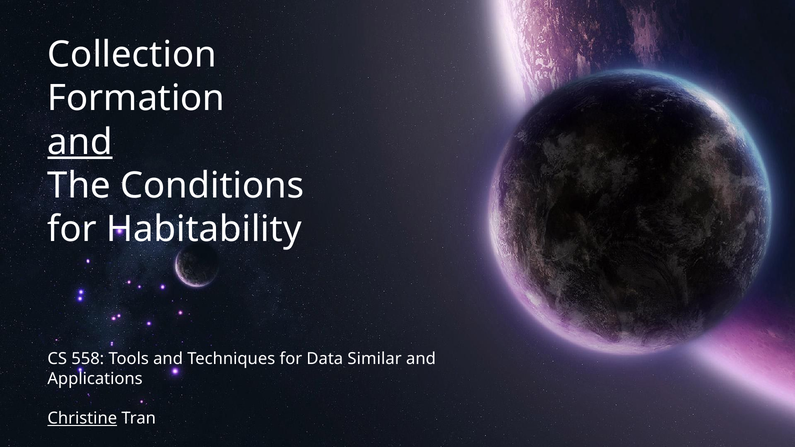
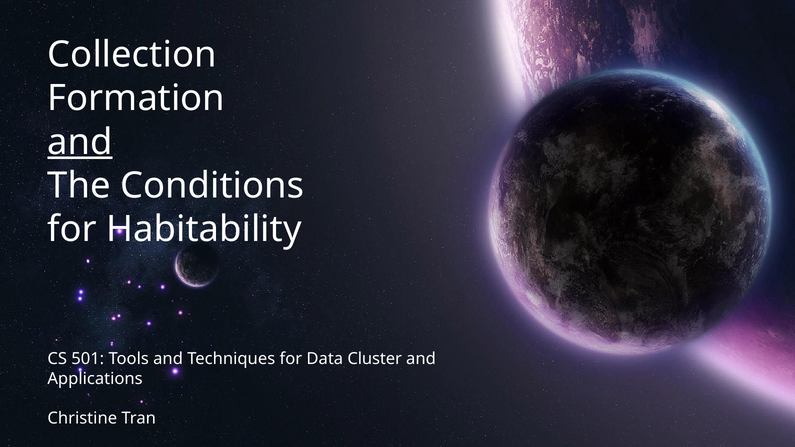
558: 558 -> 501
Similar: Similar -> Cluster
Christine underline: present -> none
